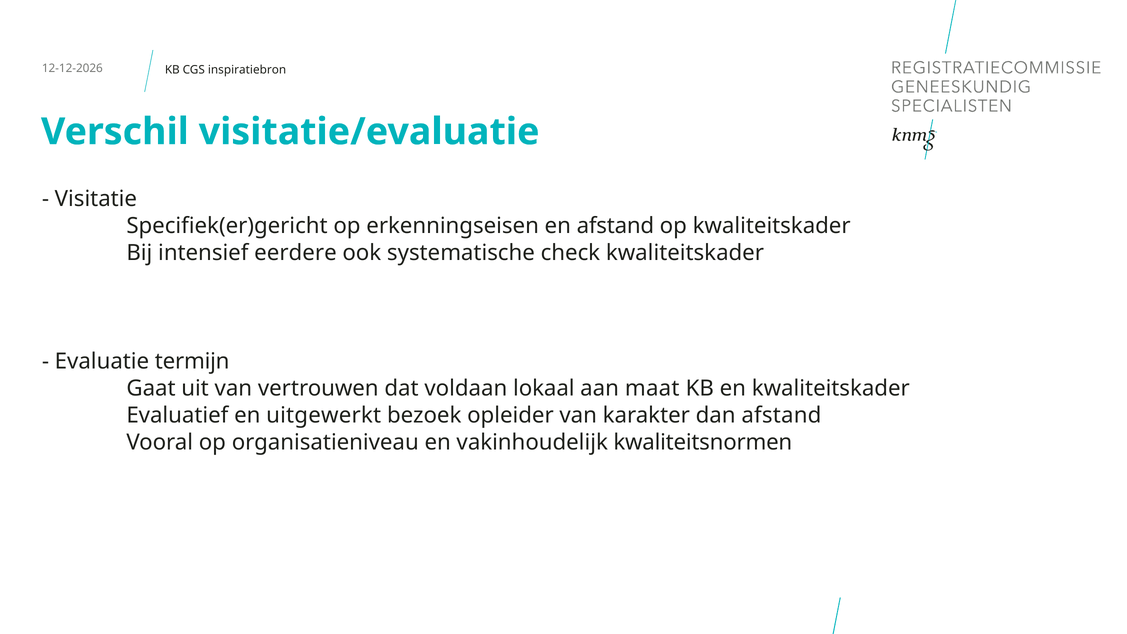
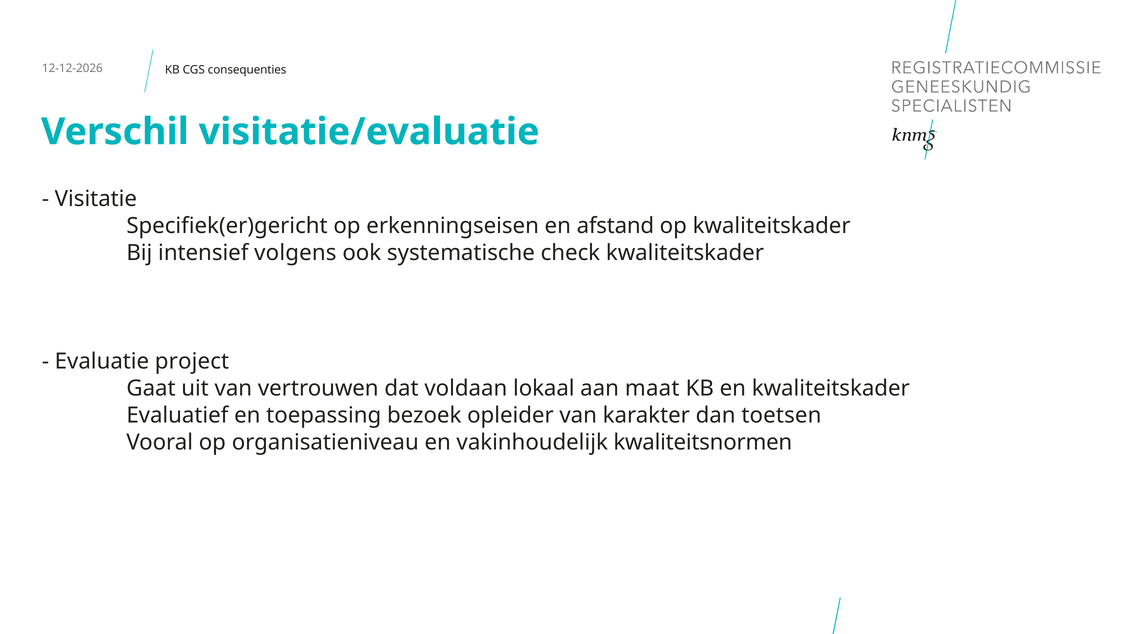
inspiratiebron: inspiratiebron -> consequenties
eerdere: eerdere -> volgens
termijn: termijn -> project
uitgewerkt: uitgewerkt -> toepassing
dan afstand: afstand -> toetsen
